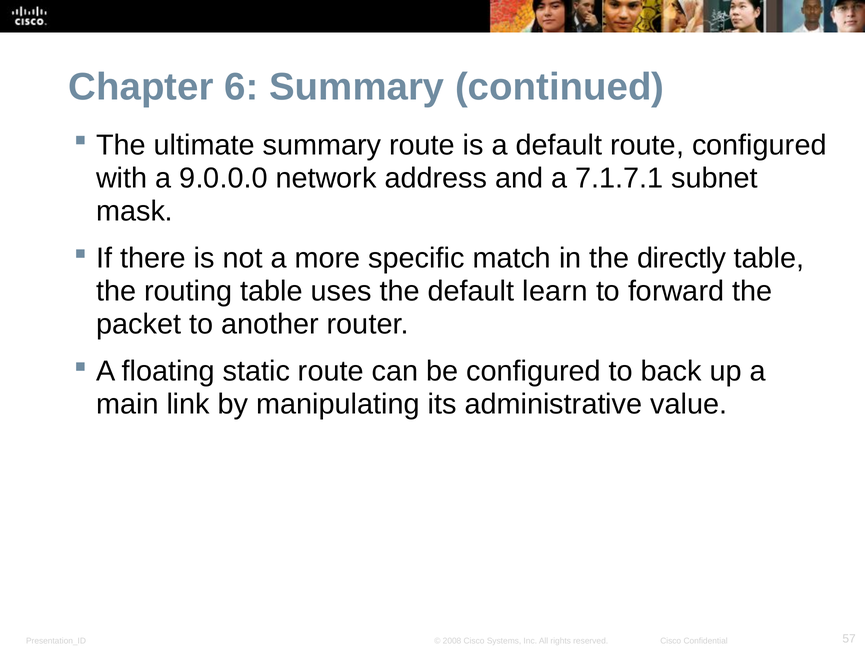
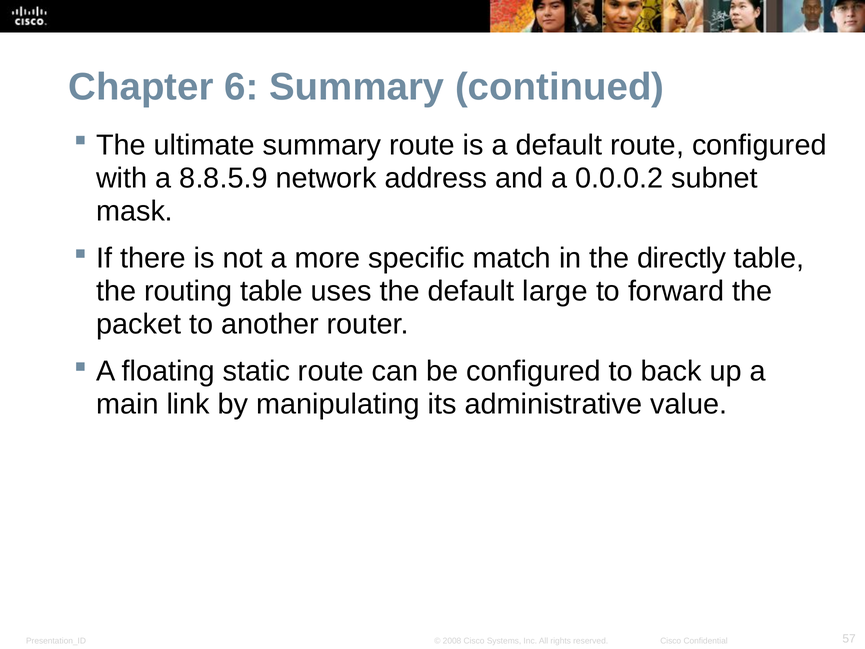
9.0.0.0: 9.0.0.0 -> 8.8.5.9
7.1.7.1: 7.1.7.1 -> 0.0.0.2
learn: learn -> large
